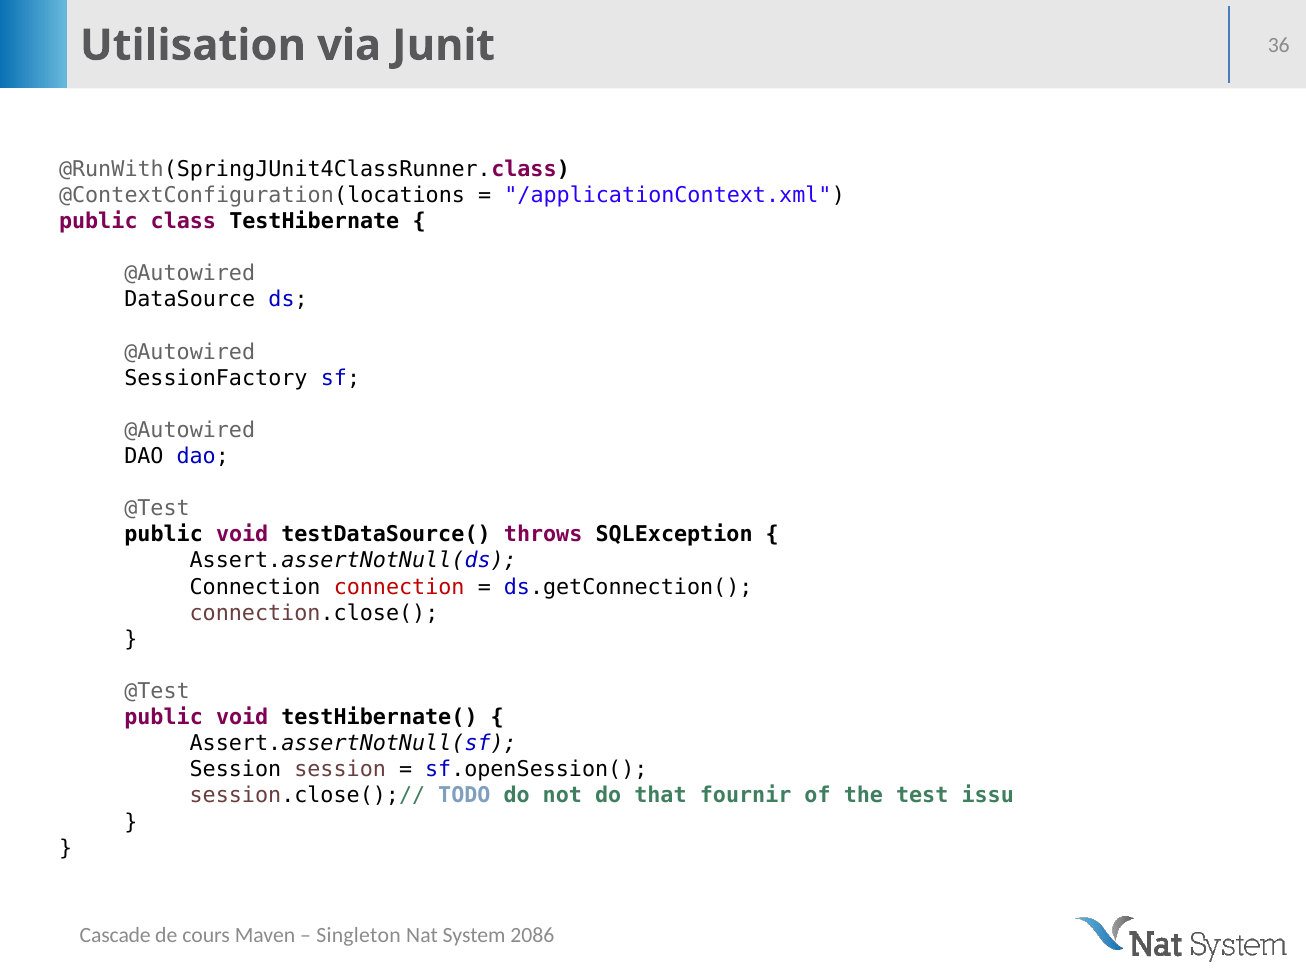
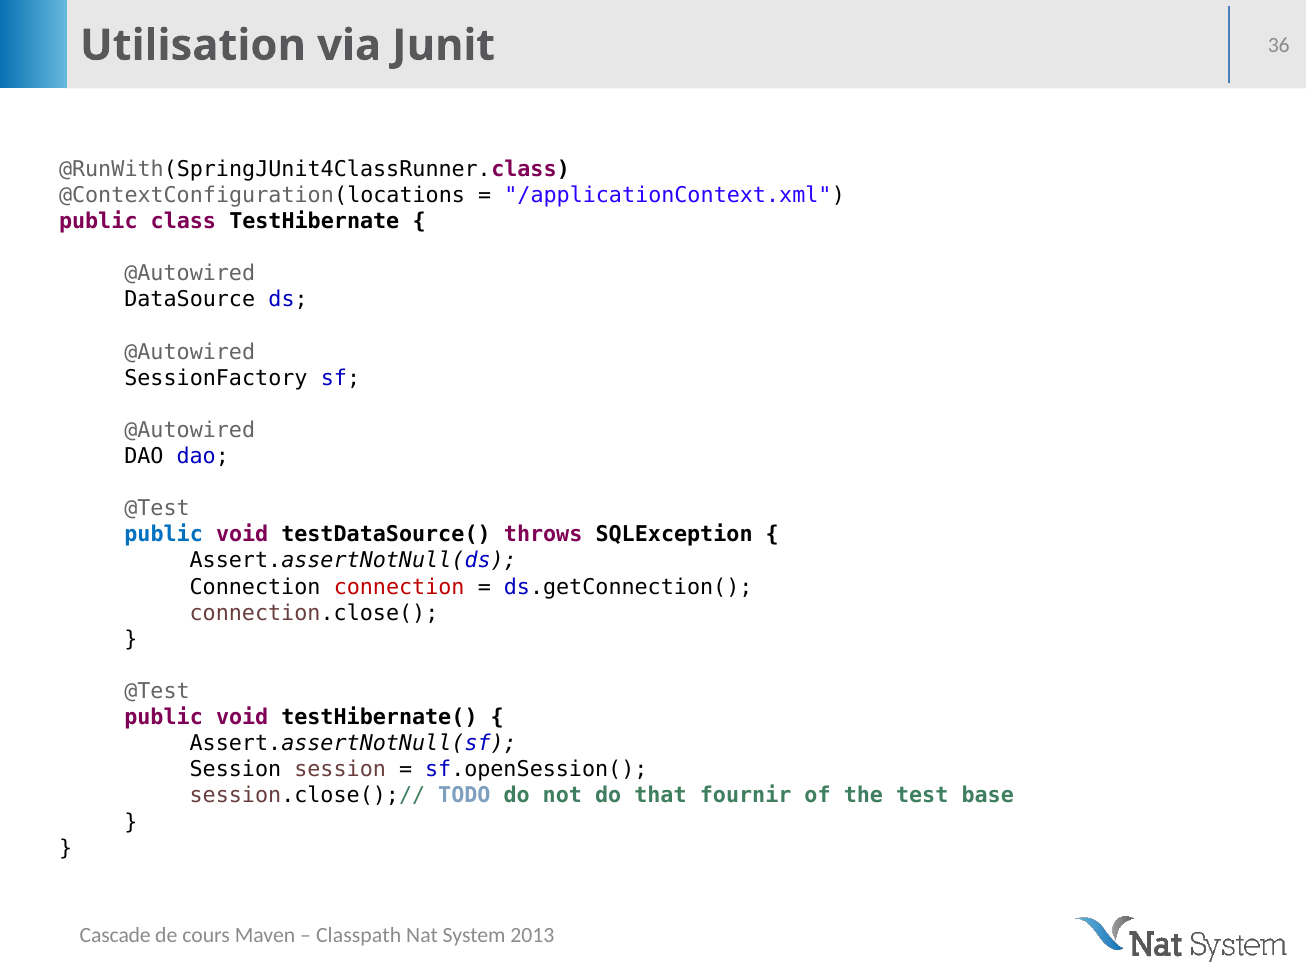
public at (164, 535) colour: black -> blue
issu: issu -> base
Singleton: Singleton -> Classpath
2086: 2086 -> 2013
